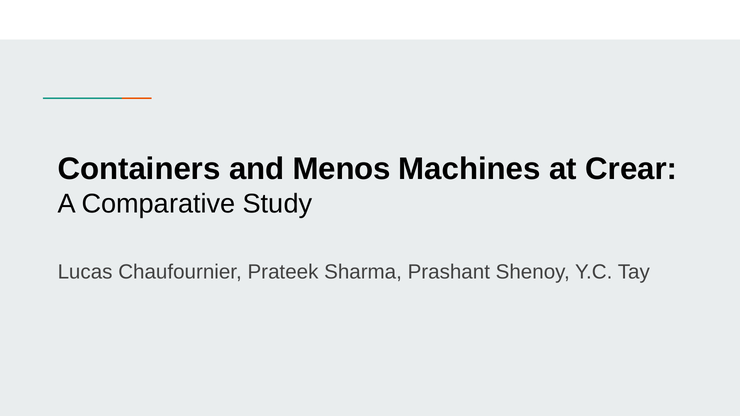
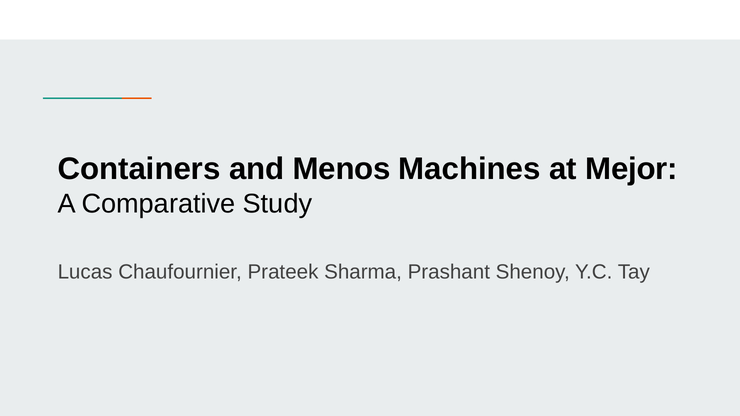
Crear: Crear -> Mejor
